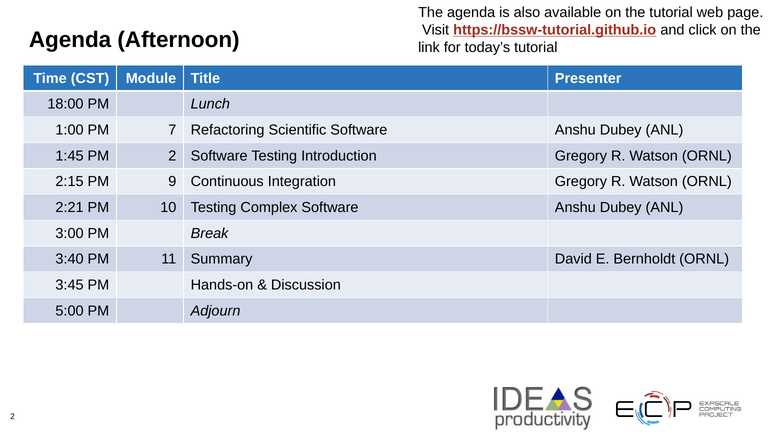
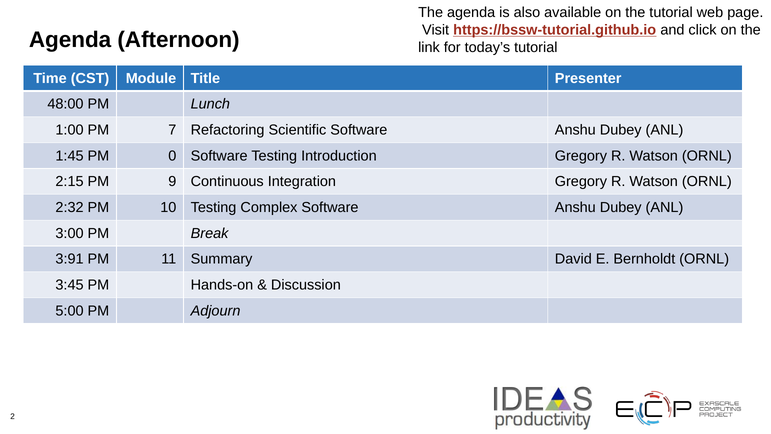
18:00: 18:00 -> 48:00
PM 2: 2 -> 0
2:21: 2:21 -> 2:32
3:40: 3:40 -> 3:91
